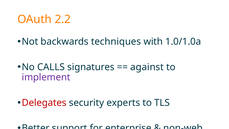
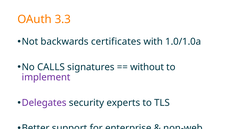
2.2: 2.2 -> 3.3
techniques: techniques -> certificates
against: against -> without
Delegates colour: red -> purple
